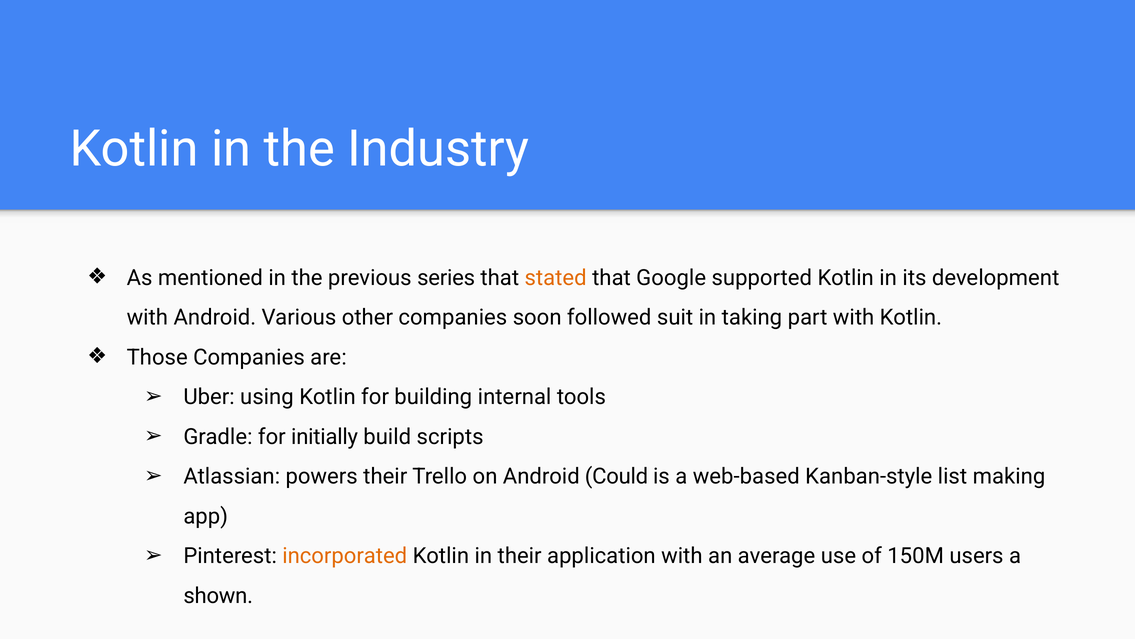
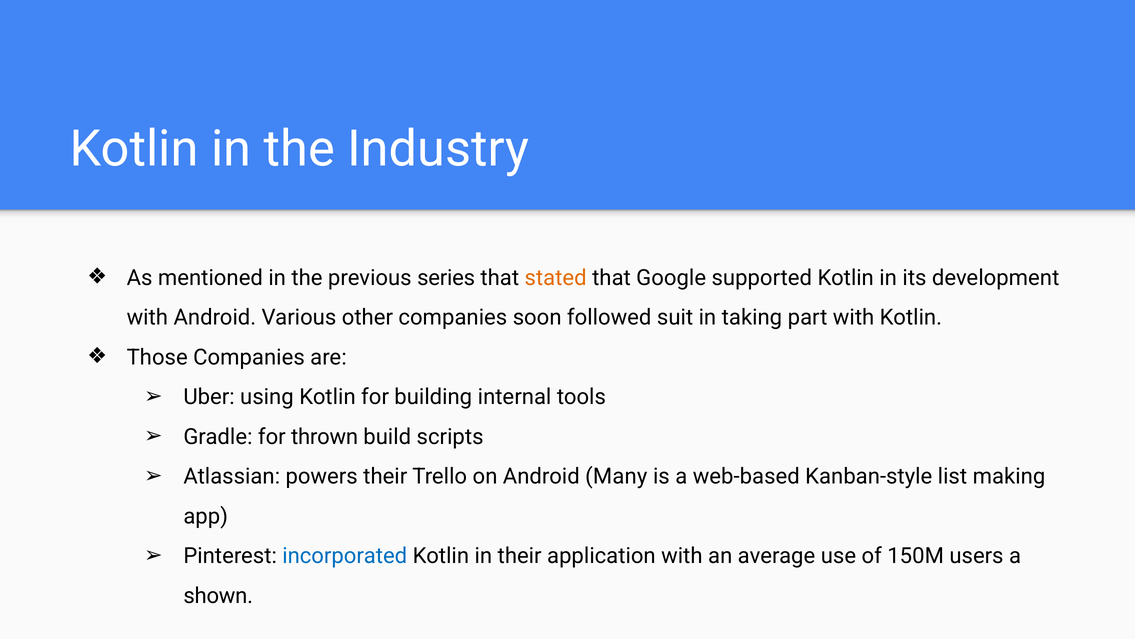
initially: initially -> thrown
Could: Could -> Many
incorporated colour: orange -> blue
